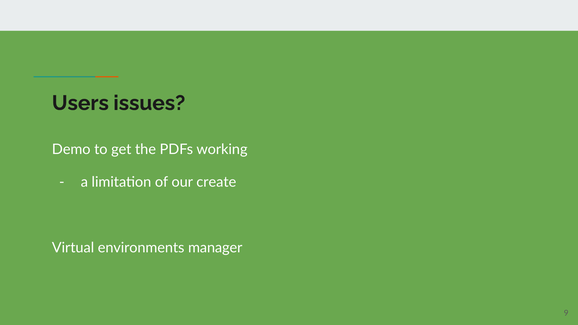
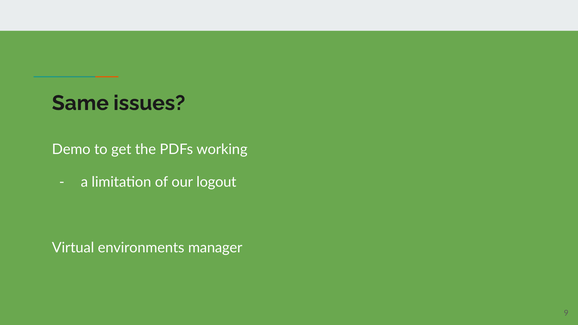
Users: Users -> Same
create: create -> logout
